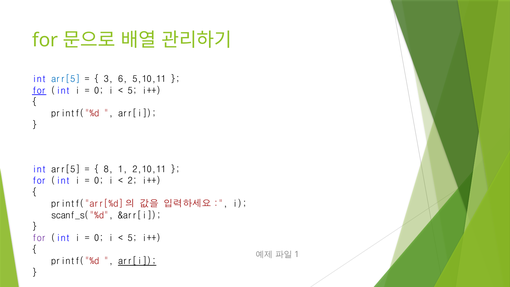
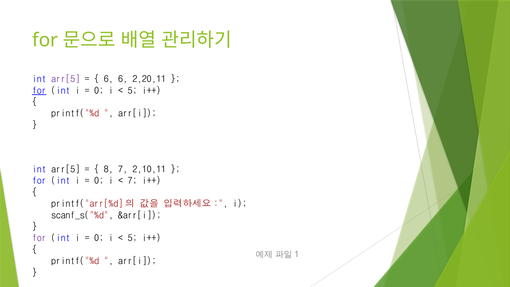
arr[5 at (66, 79) colour: blue -> purple
3 at (109, 79): 3 -> 6
5,10,11: 5,10,11 -> 2,20,11
8 1: 1 -> 7
2 at (132, 181): 2 -> 7
arr[i at (137, 261) underline: present -> none
